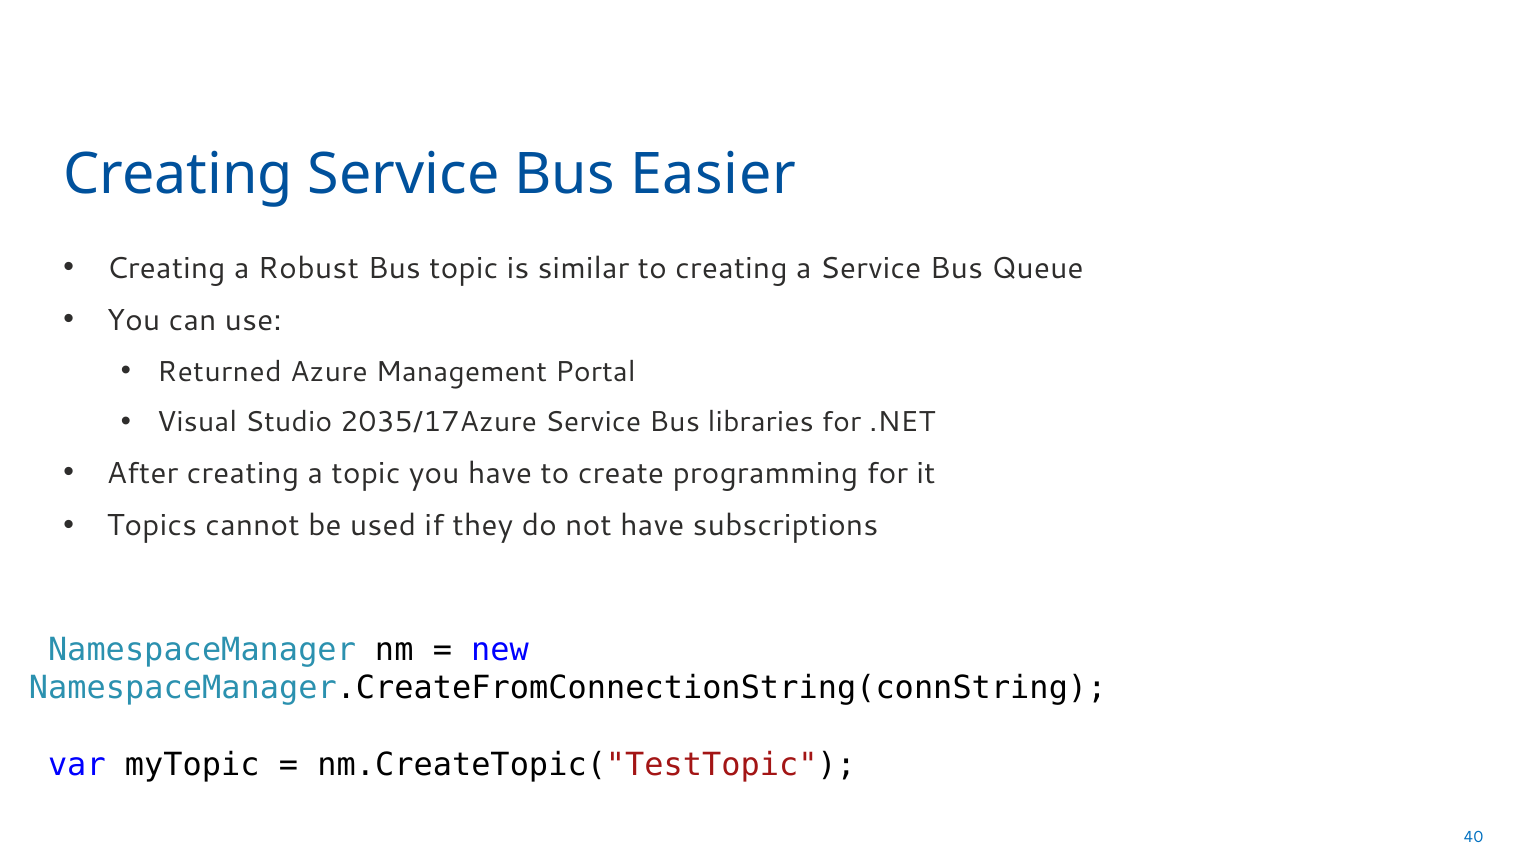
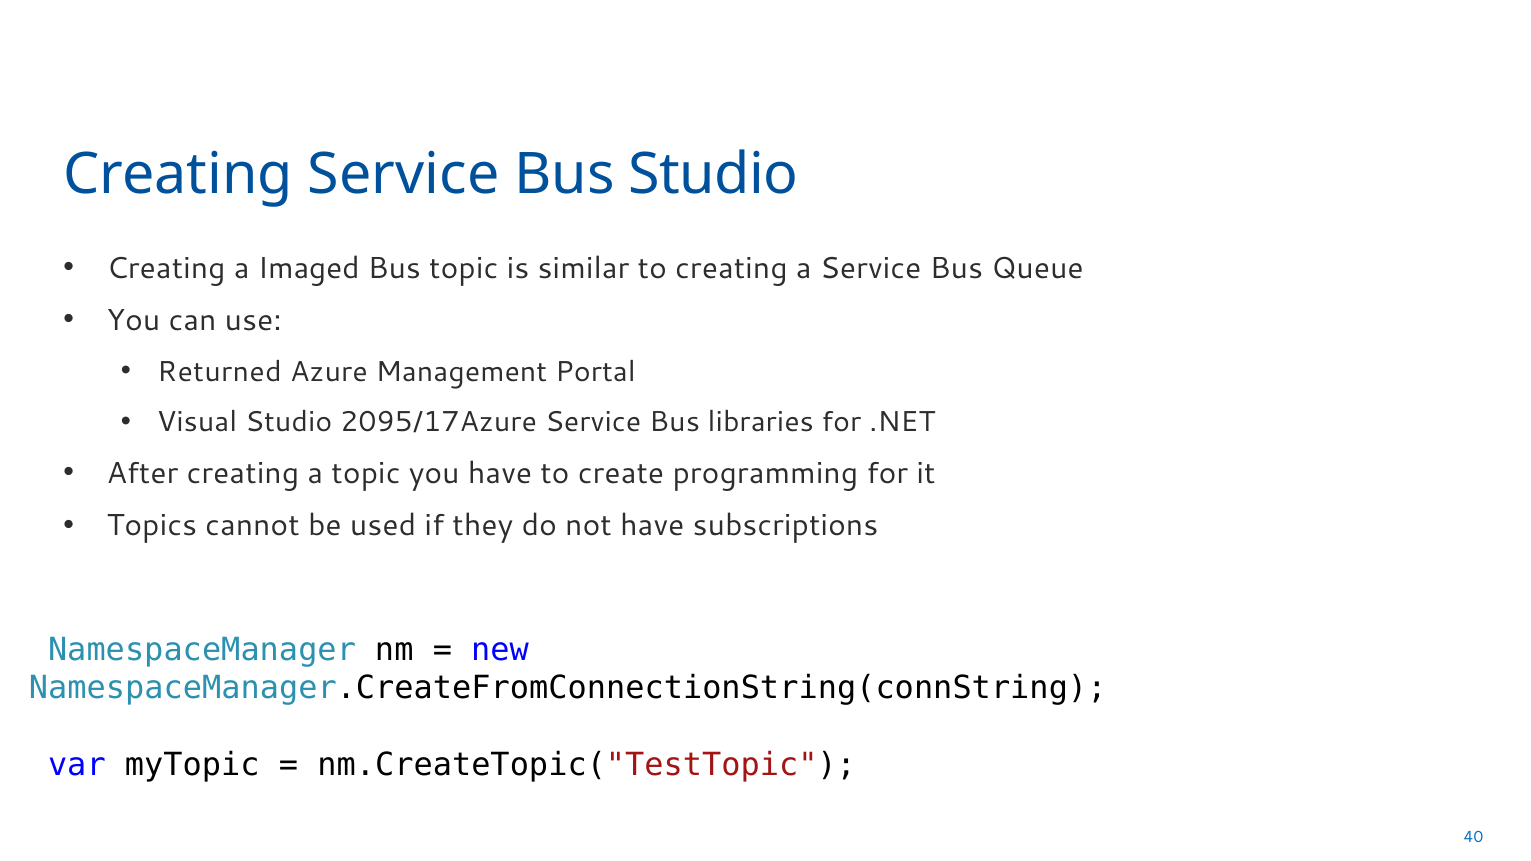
Bus Easier: Easier -> Studio
Robust: Robust -> Imaged
2035/17Azure: 2035/17Azure -> 2095/17Azure
